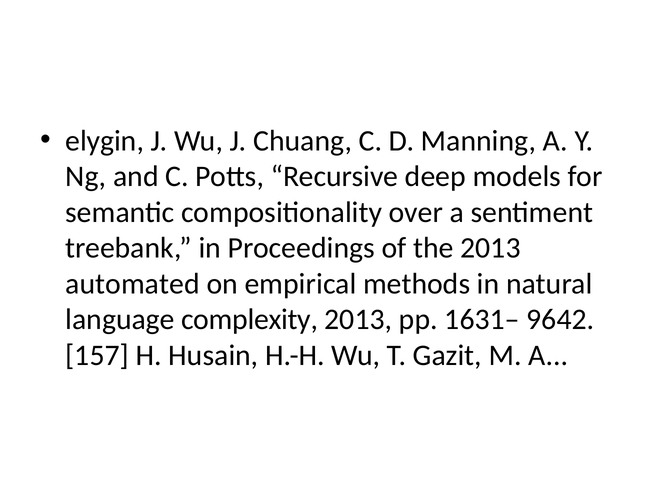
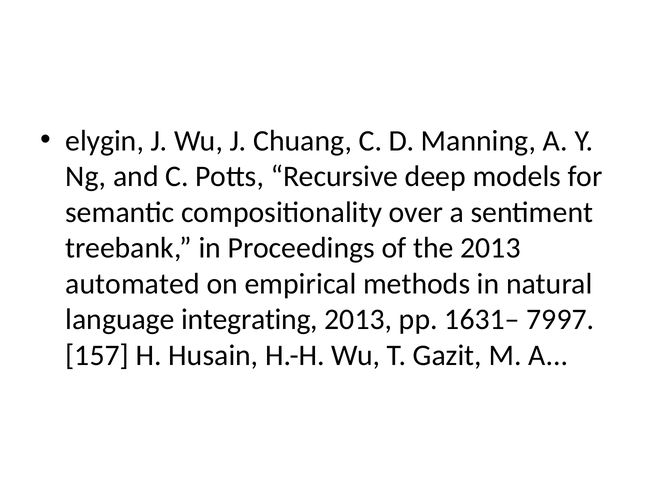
complexity: complexity -> integrating
9642: 9642 -> 7997
